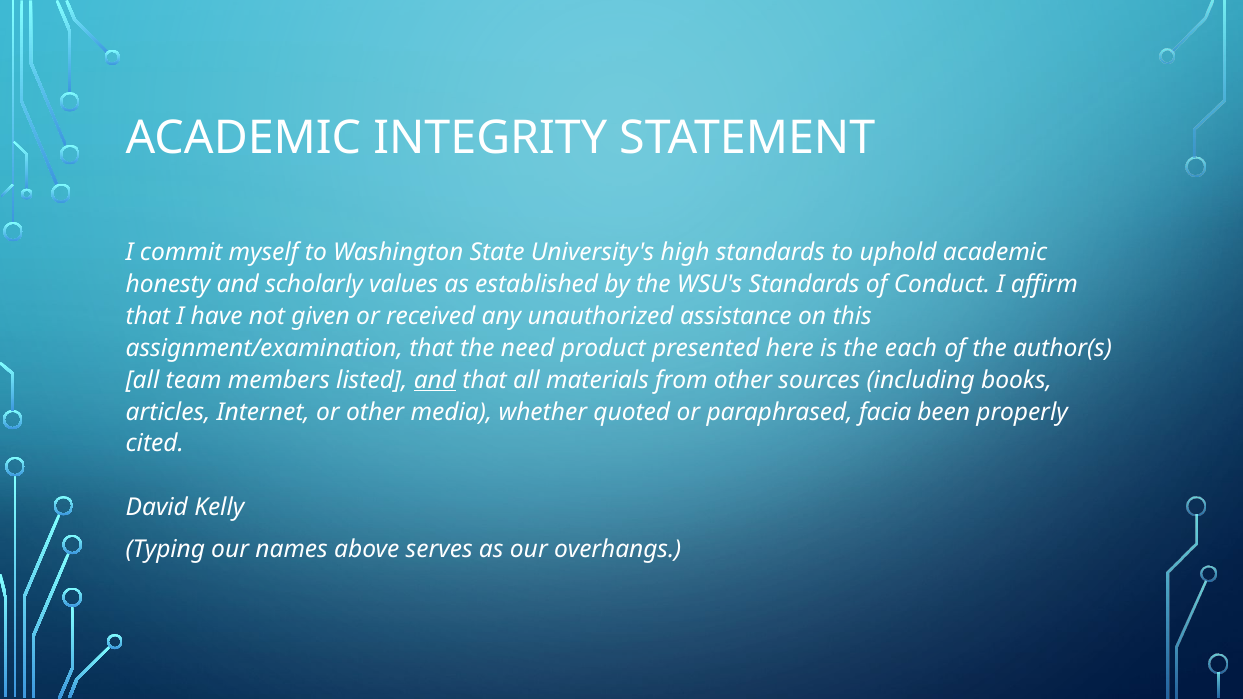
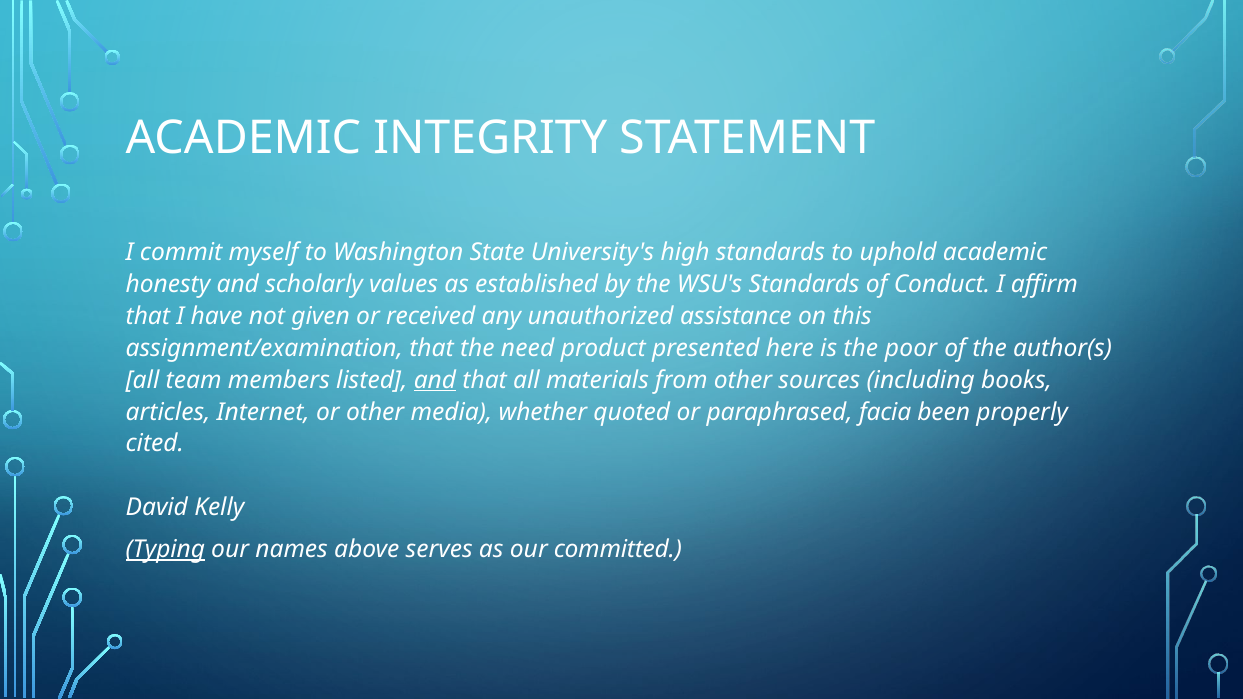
each: each -> poor
Typing underline: none -> present
overhangs: overhangs -> committed
